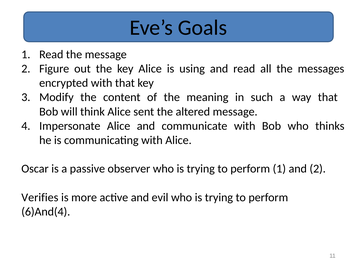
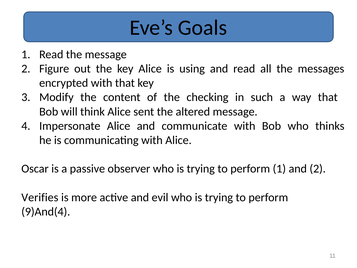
meaning: meaning -> checking
6)And(4: 6)And(4 -> 9)And(4
